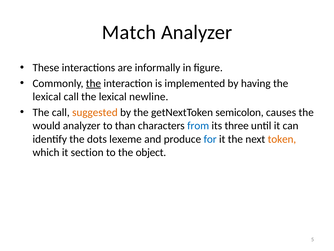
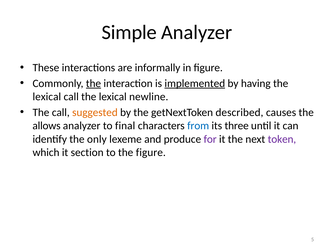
Match: Match -> Simple
implemented underline: none -> present
semicolon: semicolon -> described
would: would -> allows
than: than -> final
dots: dots -> only
for colour: blue -> purple
token colour: orange -> purple
the object: object -> figure
